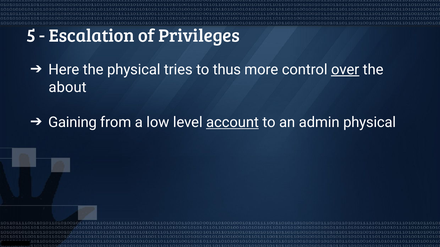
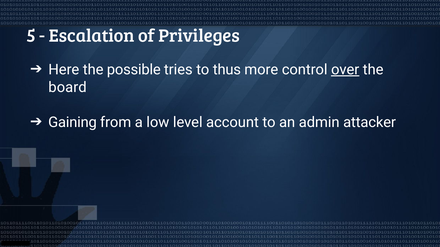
the physical: physical -> possible
about: about -> board
account underline: present -> none
admin physical: physical -> attacker
